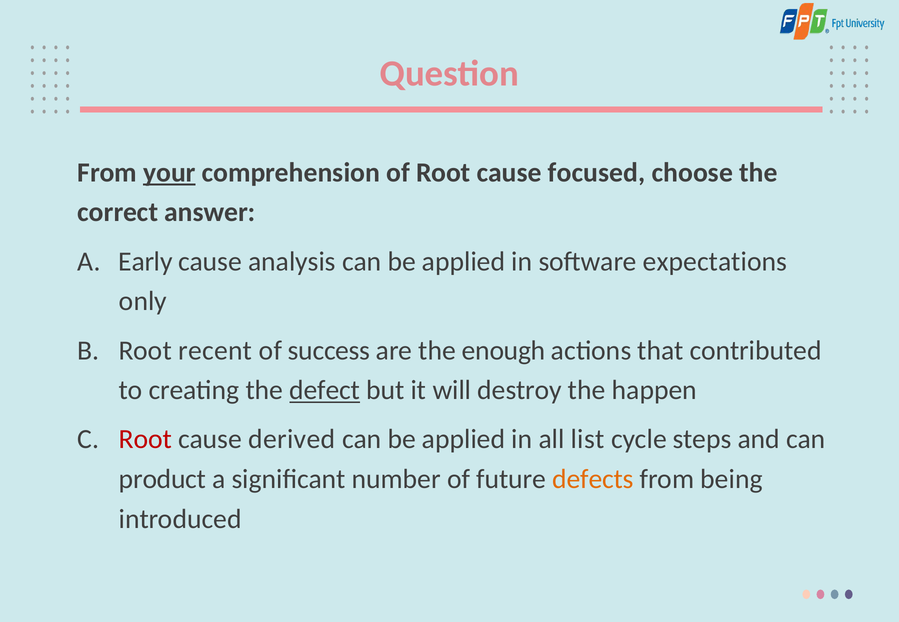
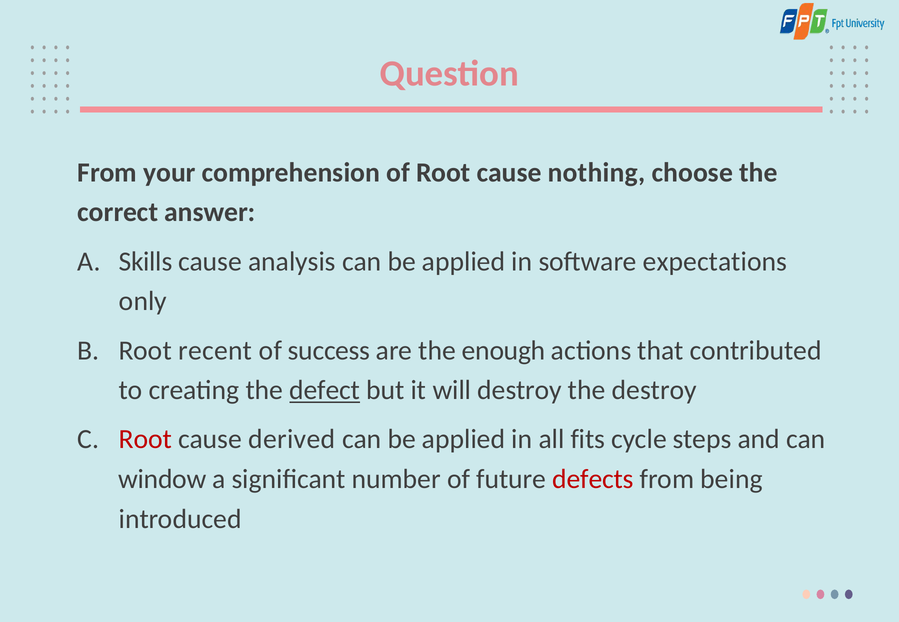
your underline: present -> none
focused: focused -> nothing
Early: Early -> Skills
the happen: happen -> destroy
list: list -> fits
product: product -> window
defects colour: orange -> red
